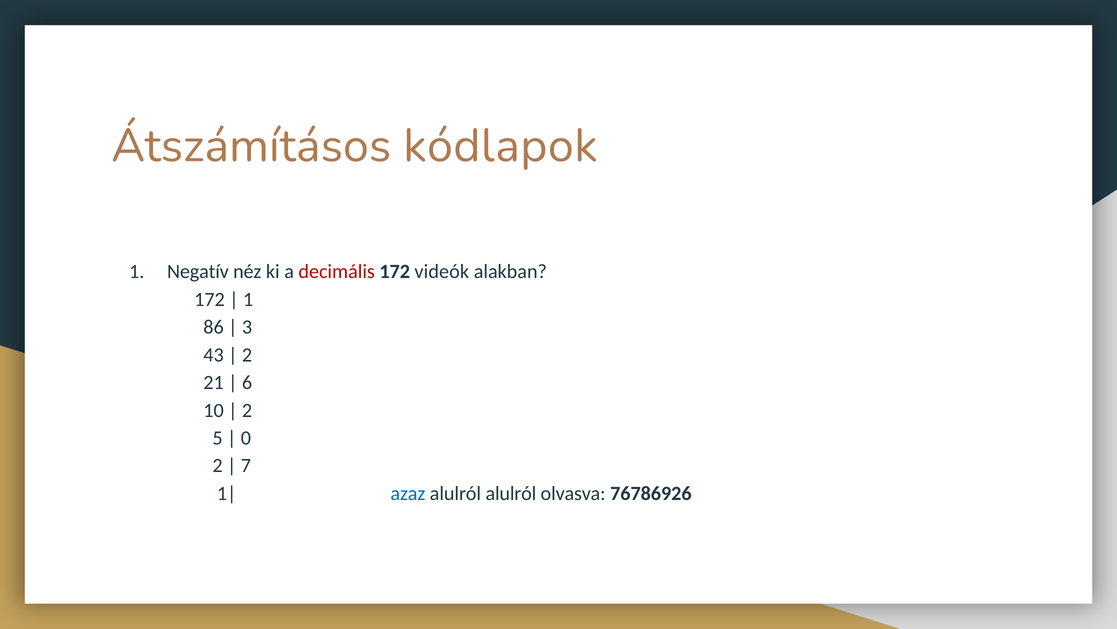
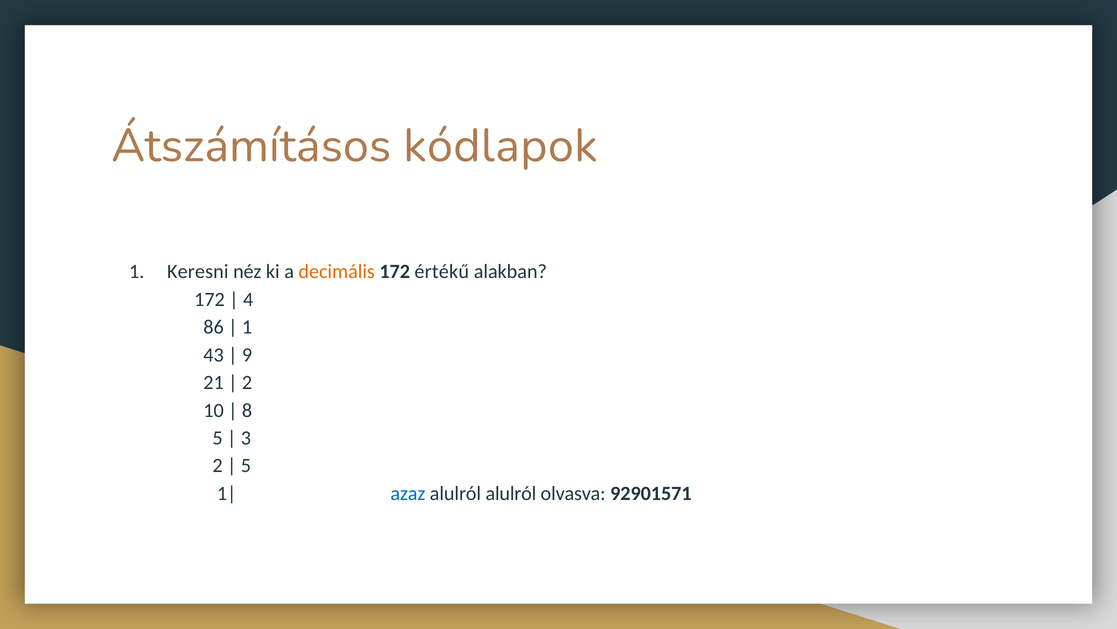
Negatív: Negatív -> Keresni
decimális colour: red -> orange
videók: videók -> értékű
1 at (248, 299): 1 -> 4
3 at (247, 327): 3 -> 1
2 at (247, 355): 2 -> 9
6 at (247, 382): 6 -> 2
2 at (247, 410): 2 -> 8
0: 0 -> 3
7 at (246, 465): 7 -> 5
76786926: 76786926 -> 92901571
